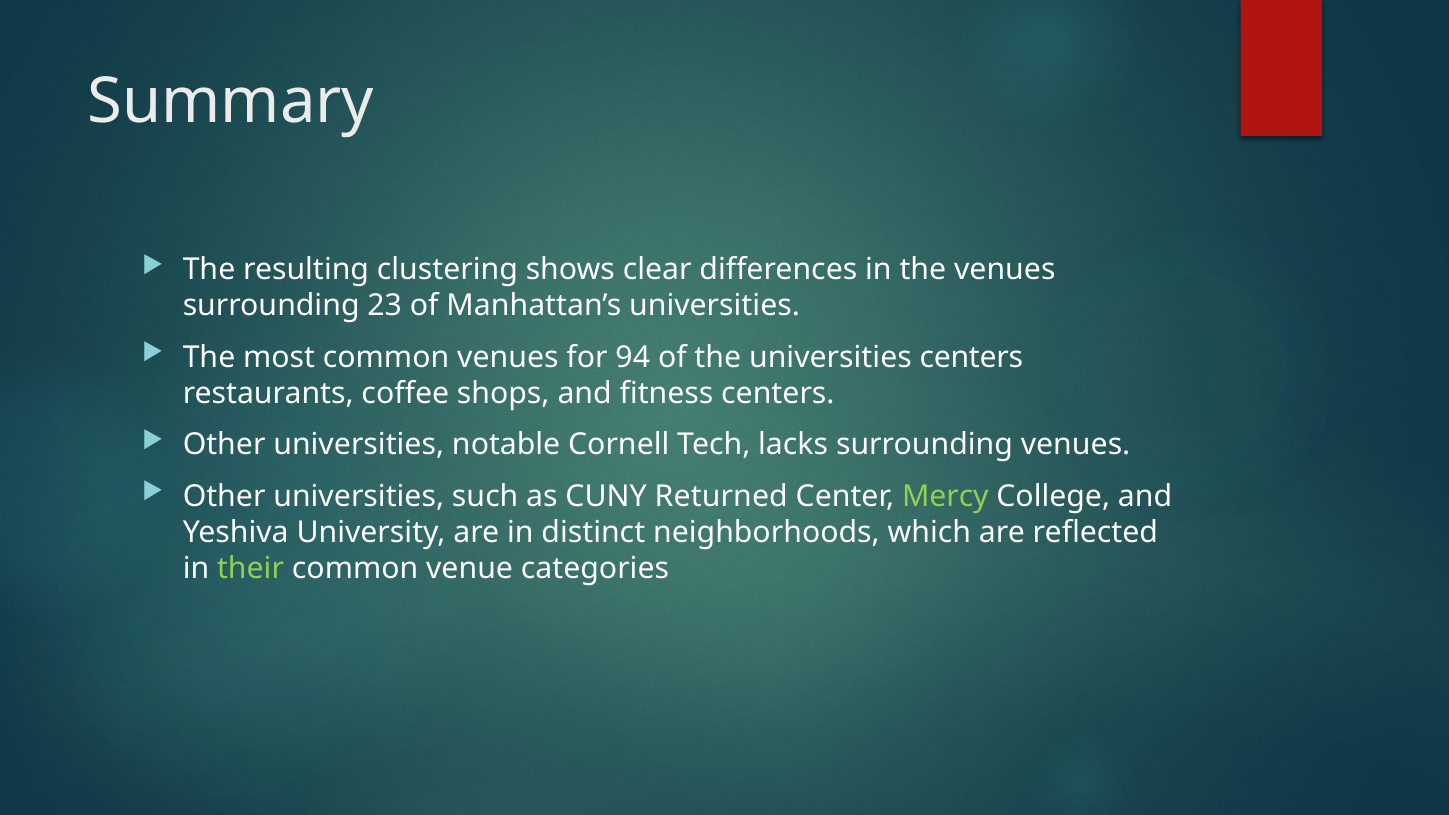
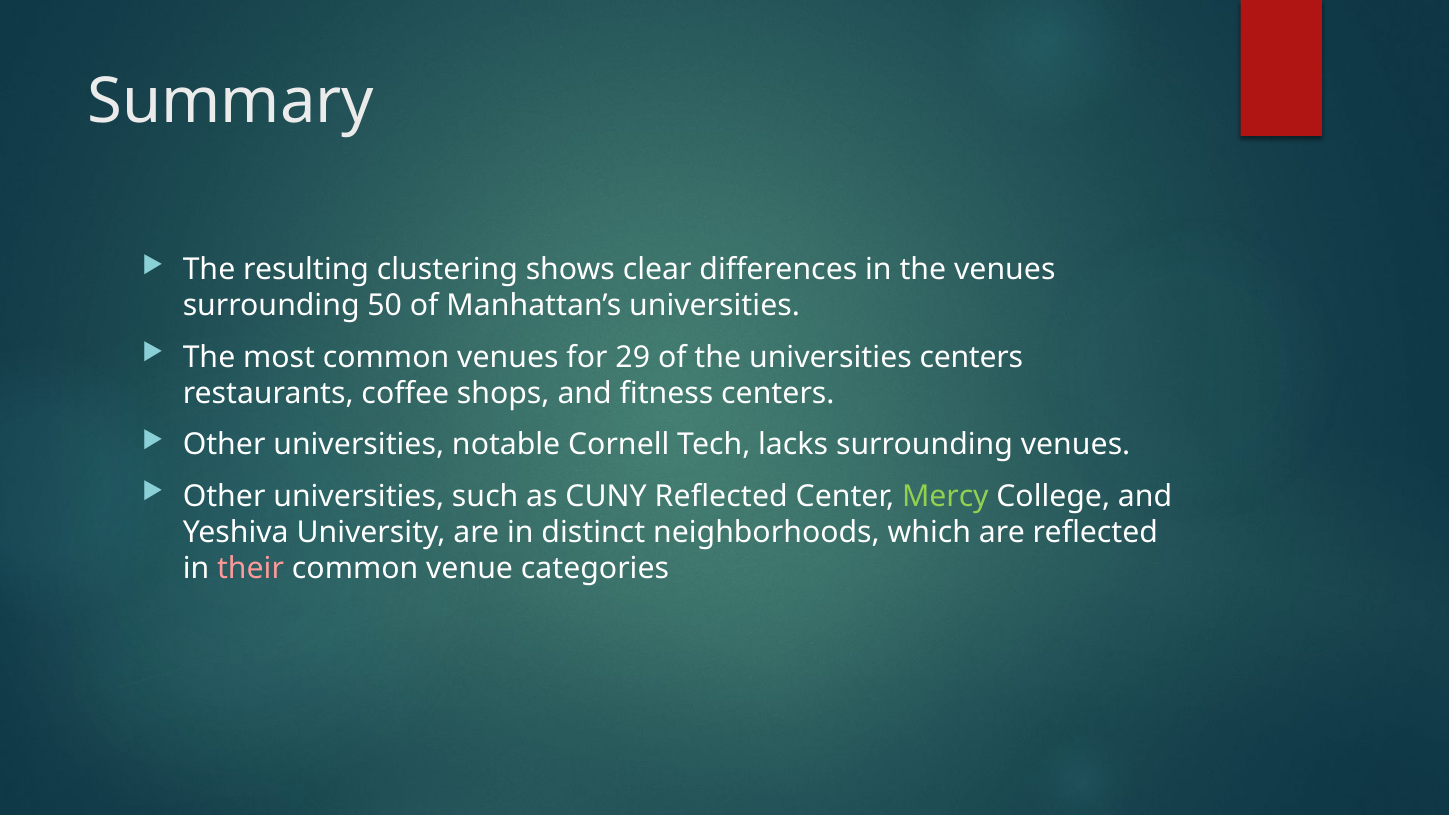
23: 23 -> 50
94: 94 -> 29
CUNY Returned: Returned -> Reflected
their colour: light green -> pink
